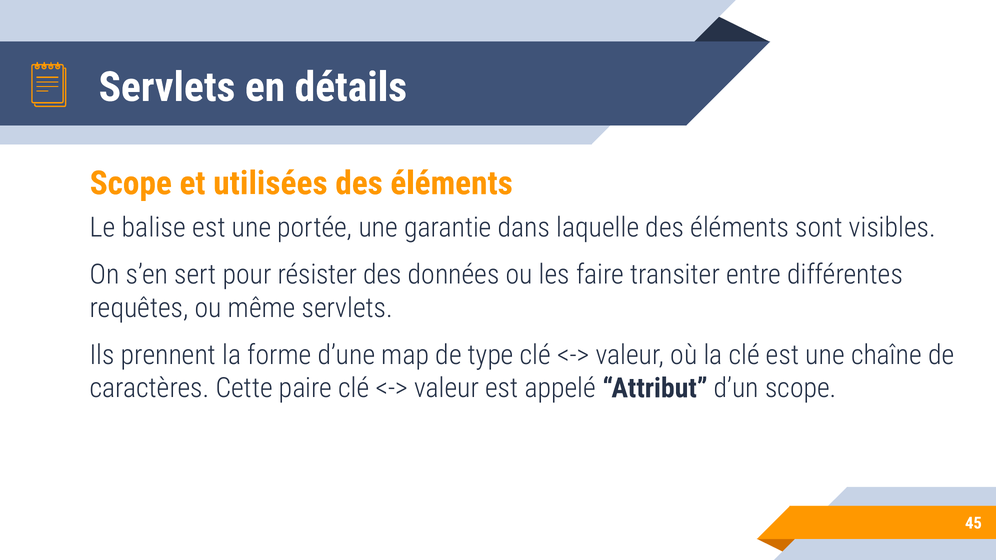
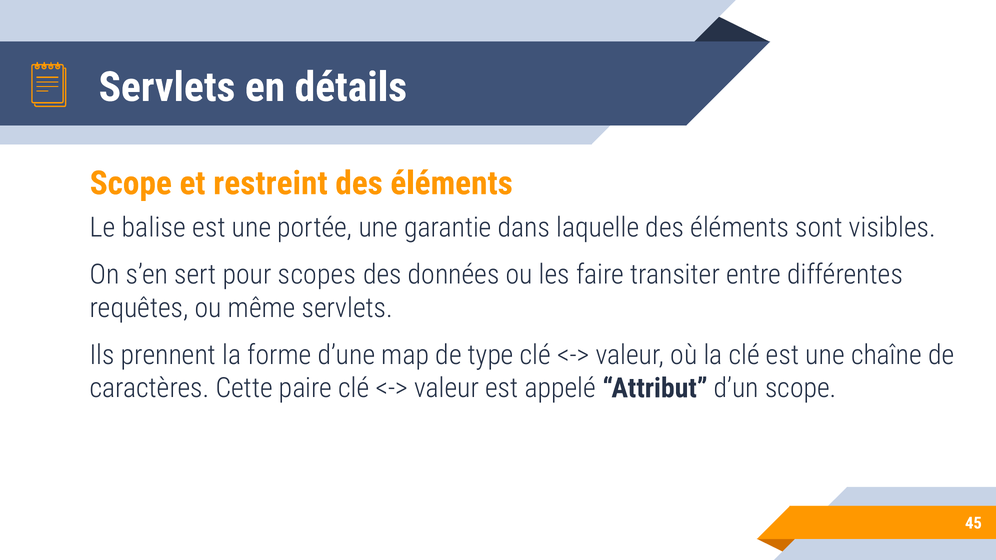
utilisées: utilisées -> restreint
résister: résister -> scopes
